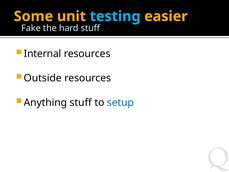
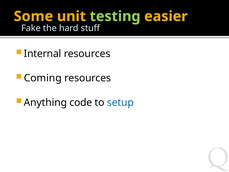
testing colour: light blue -> light green
Outside: Outside -> Coming
Anything stuff: stuff -> code
